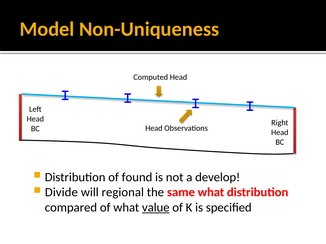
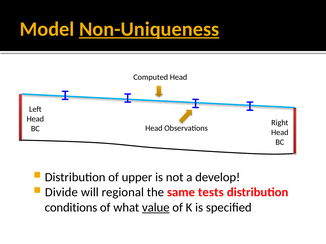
Non-Uniqueness underline: none -> present
found: found -> upper
same what: what -> tests
compared: compared -> conditions
